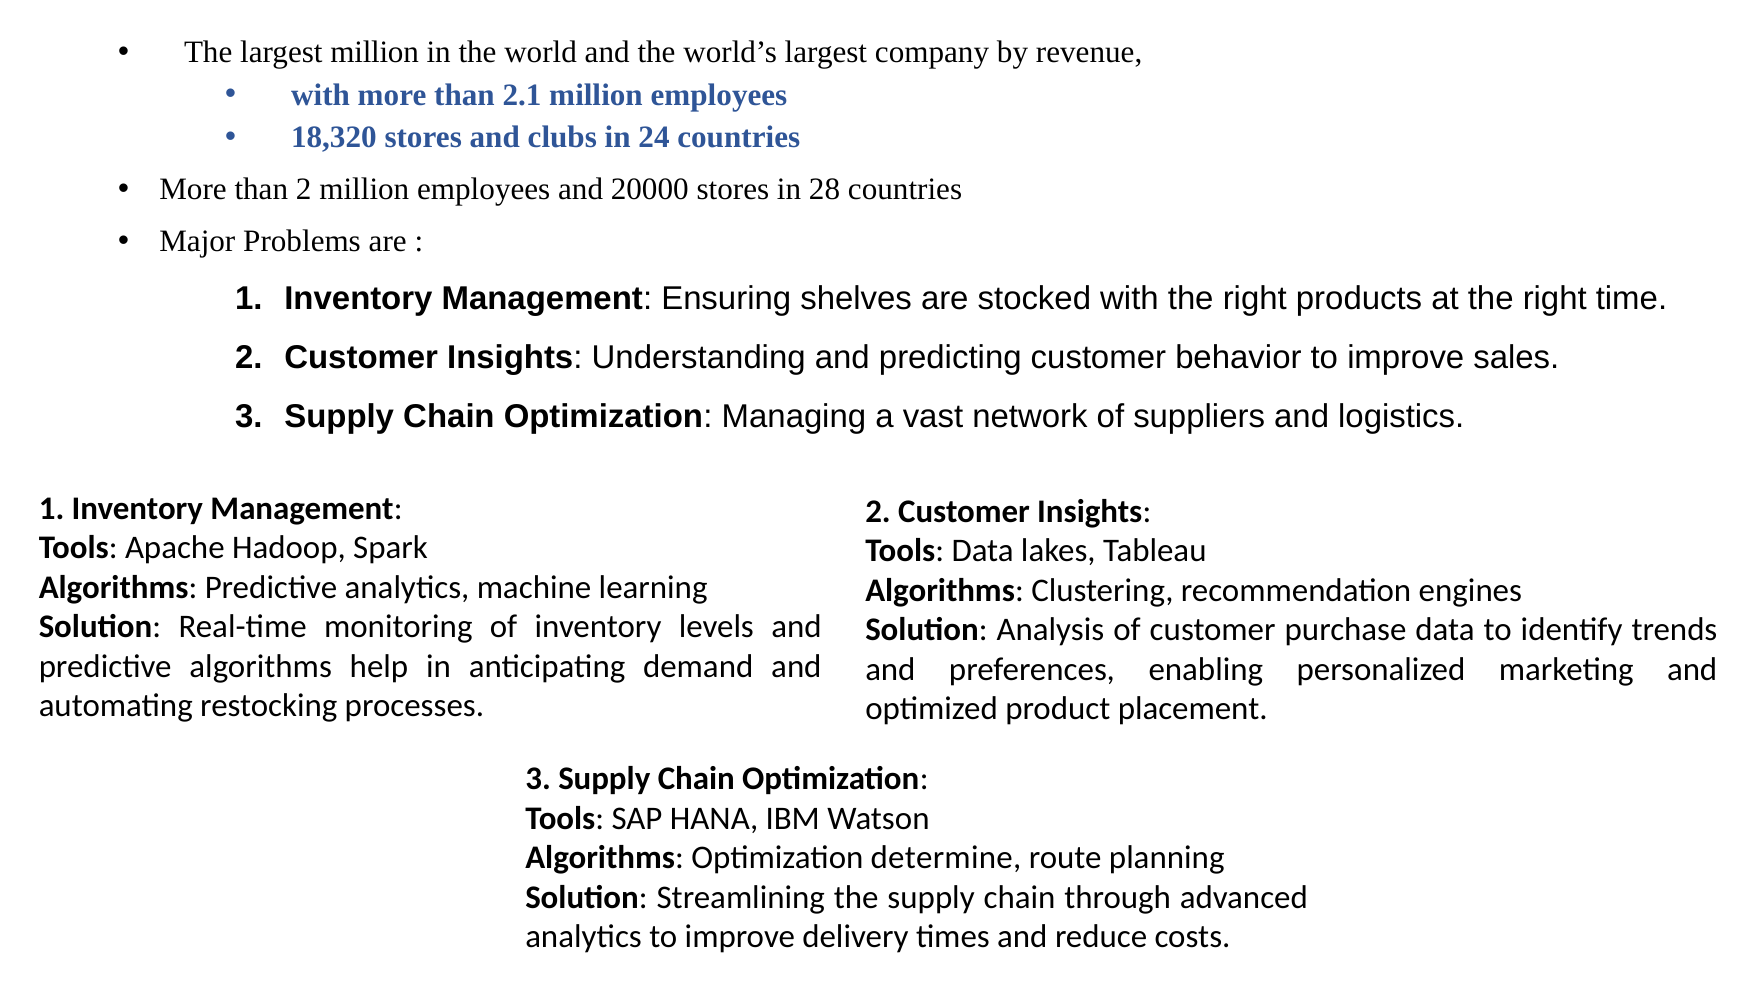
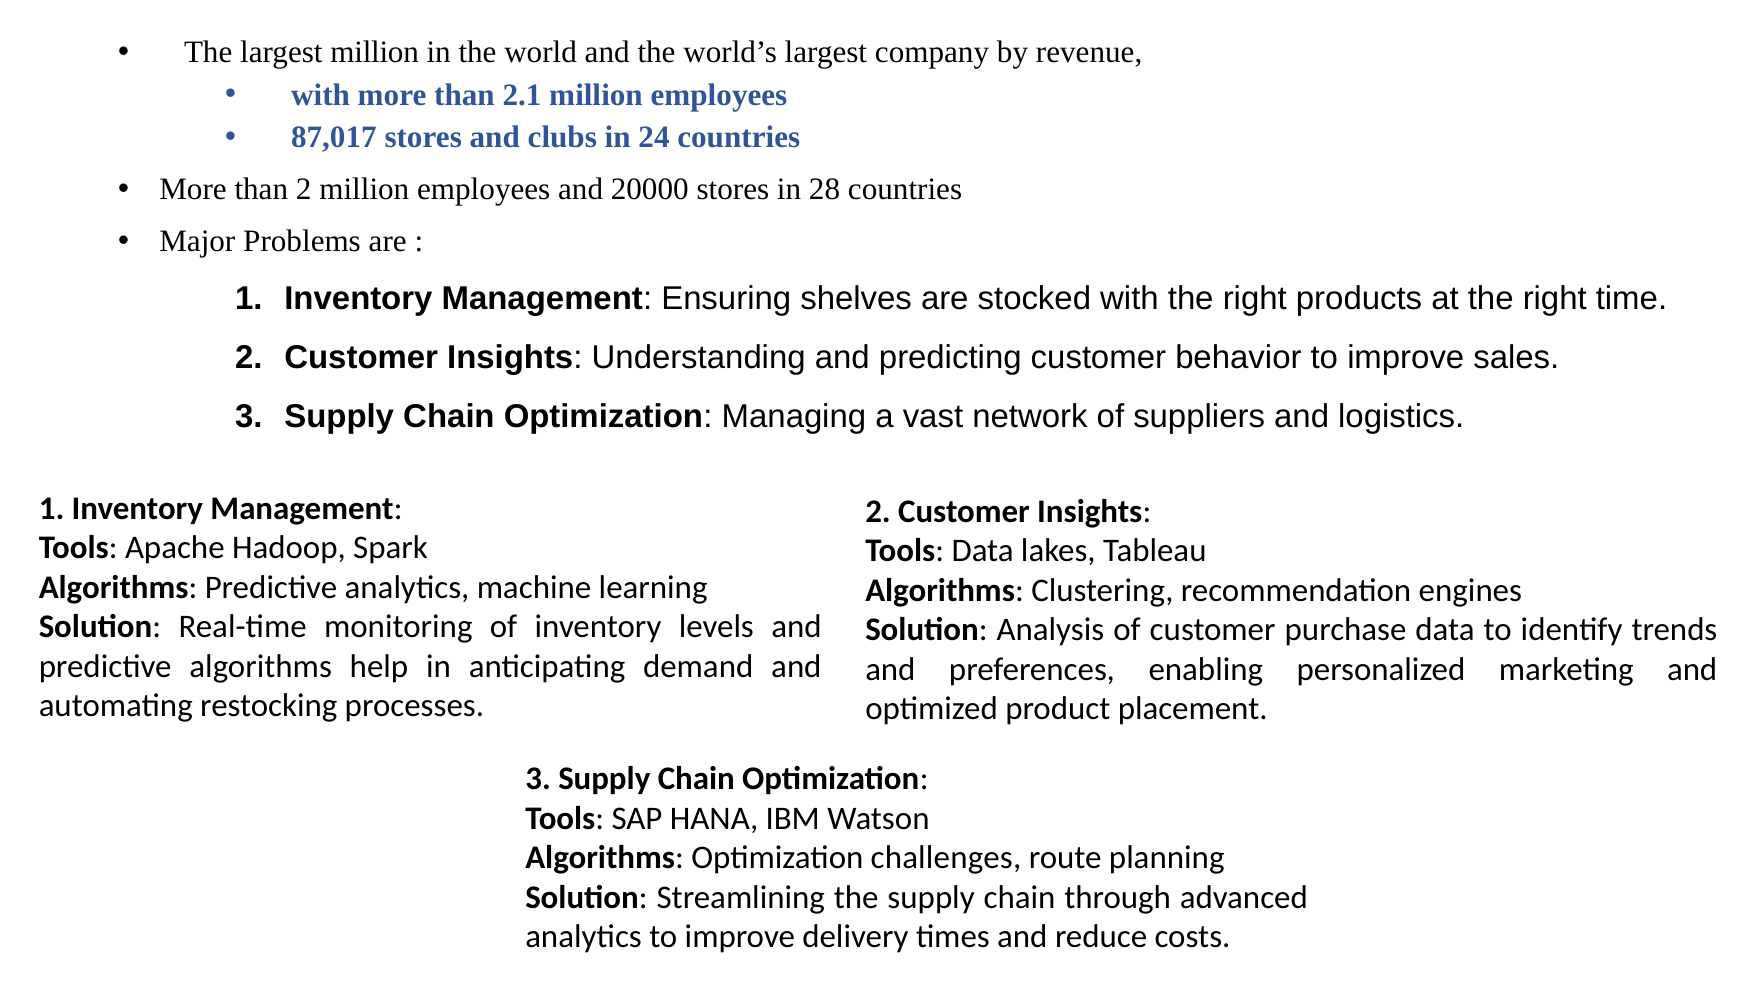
18,320: 18,320 -> 87,017
determine: determine -> challenges
